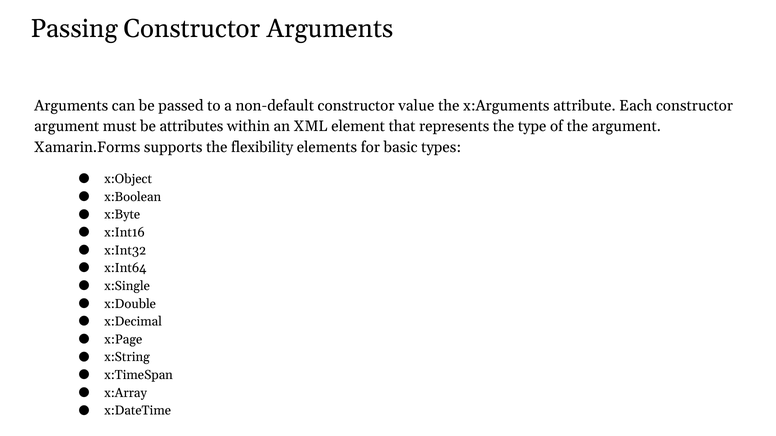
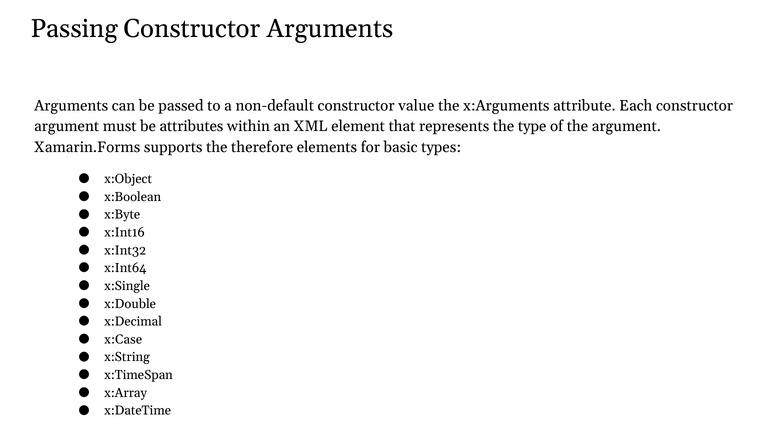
flexibility: flexibility -> therefore
x:Page: x:Page -> x:Case
